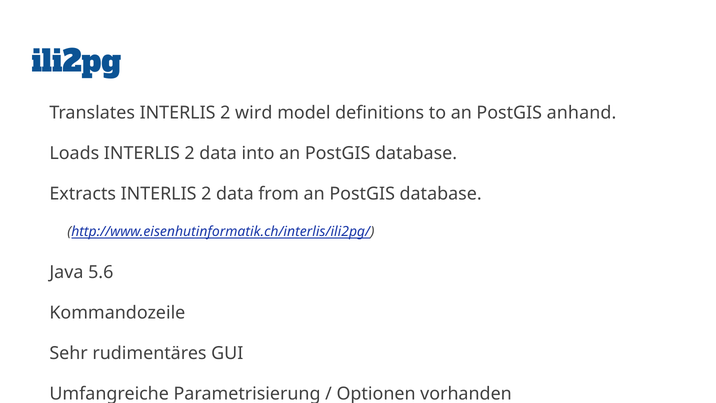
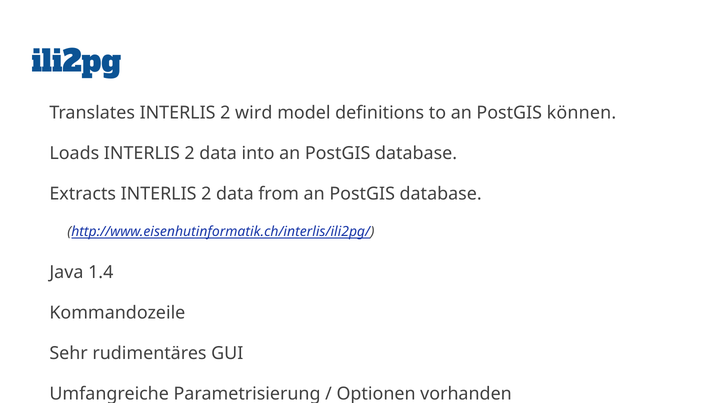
anhand: anhand -> können
5.6: 5.6 -> 1.4
